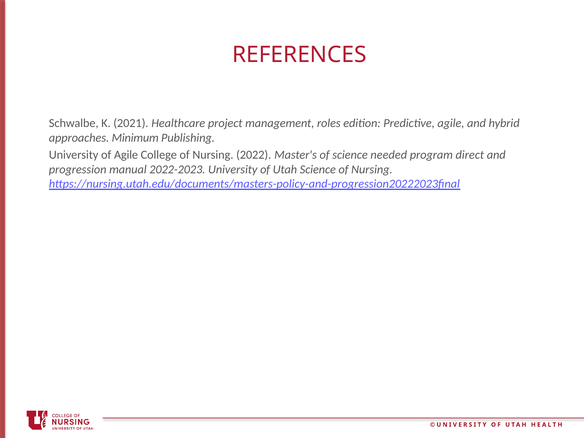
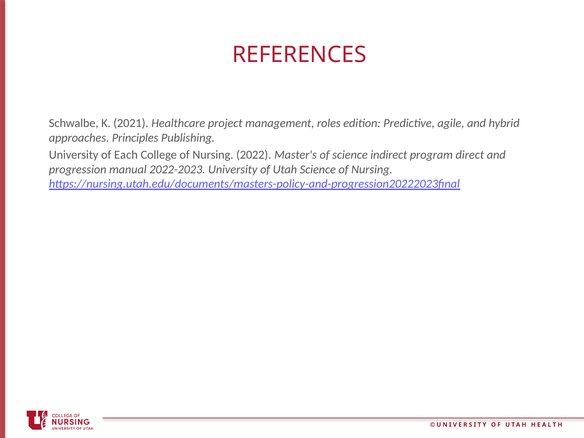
Minimum: Minimum -> Principles
of Agile: Agile -> Each
needed: needed -> indirect
